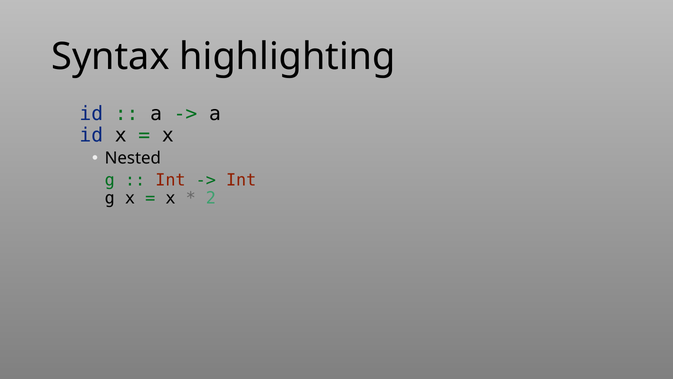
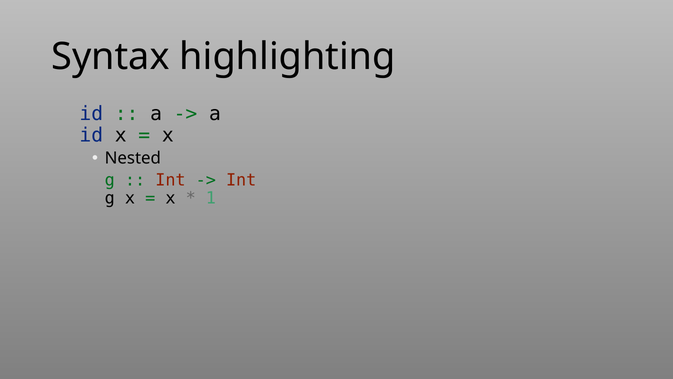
2: 2 -> 1
